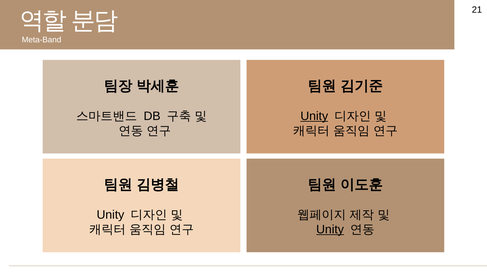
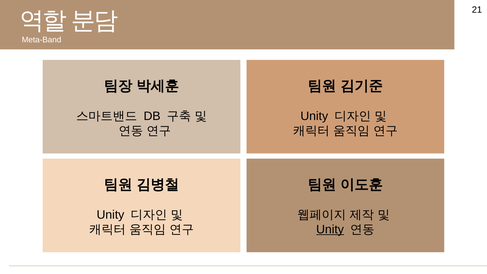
Unity at (314, 116) underline: present -> none
